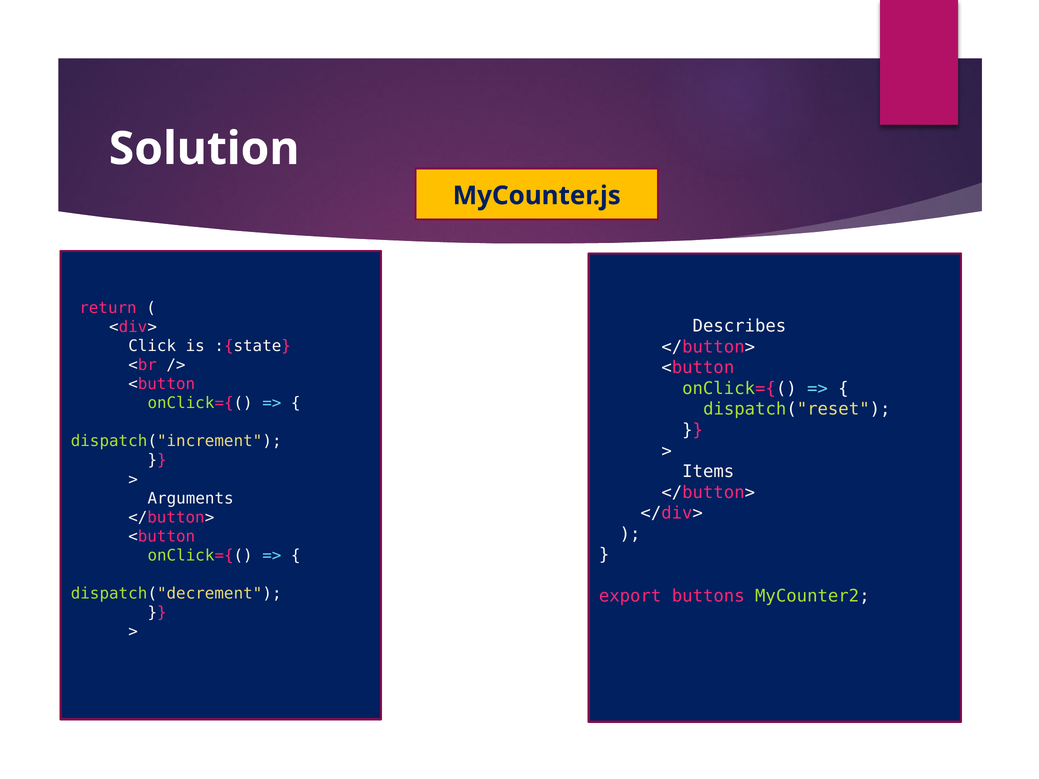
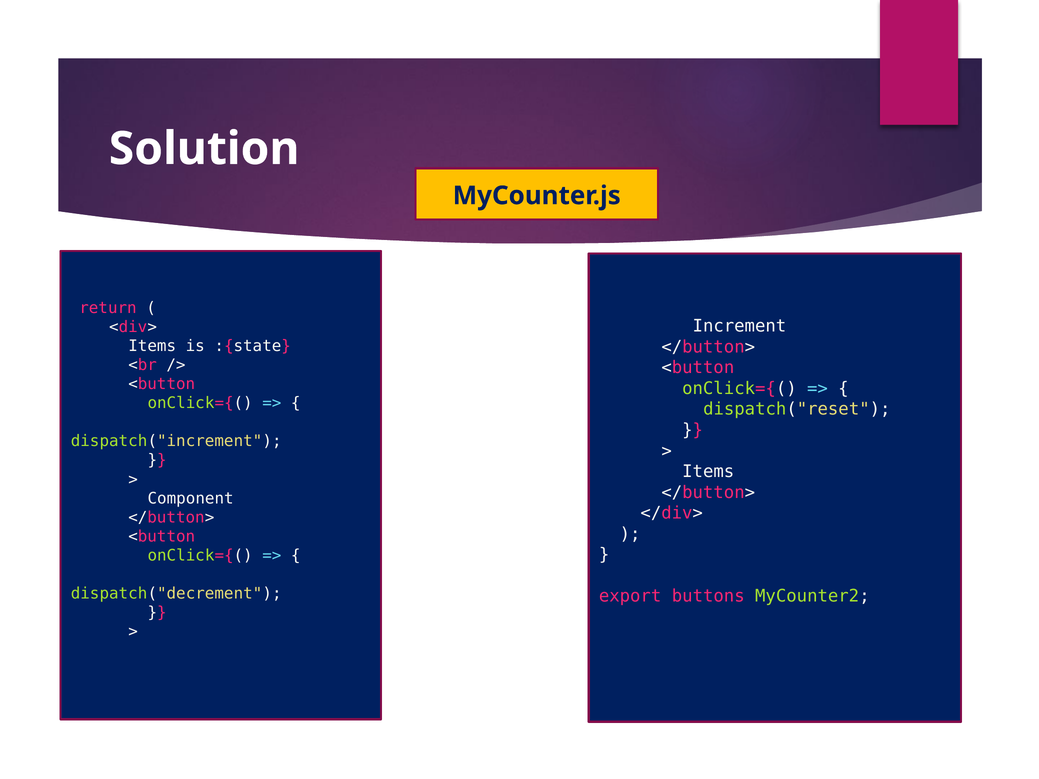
Describes: Describes -> Increment
Click at (152, 346): Click -> Items
Arguments: Arguments -> Component
